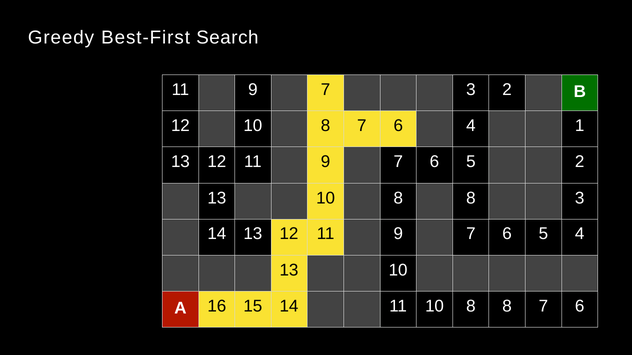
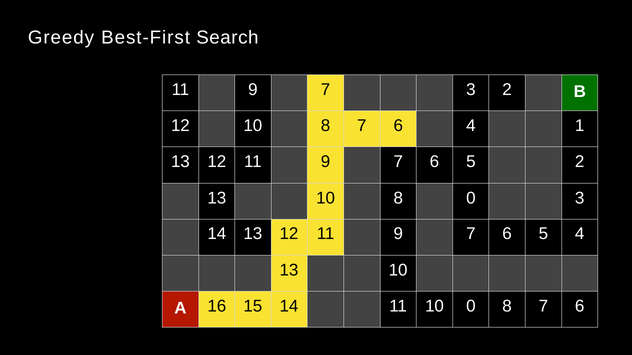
13 10 8 8: 8 -> 0
11 10 8: 8 -> 0
